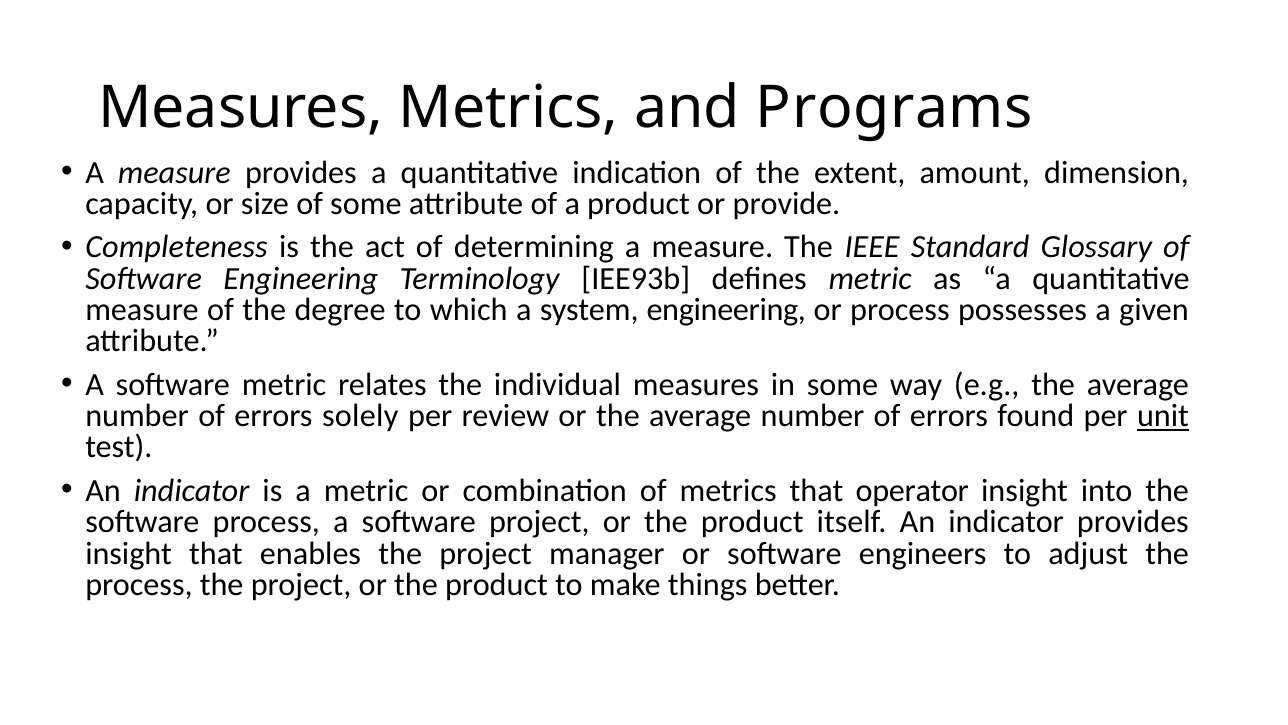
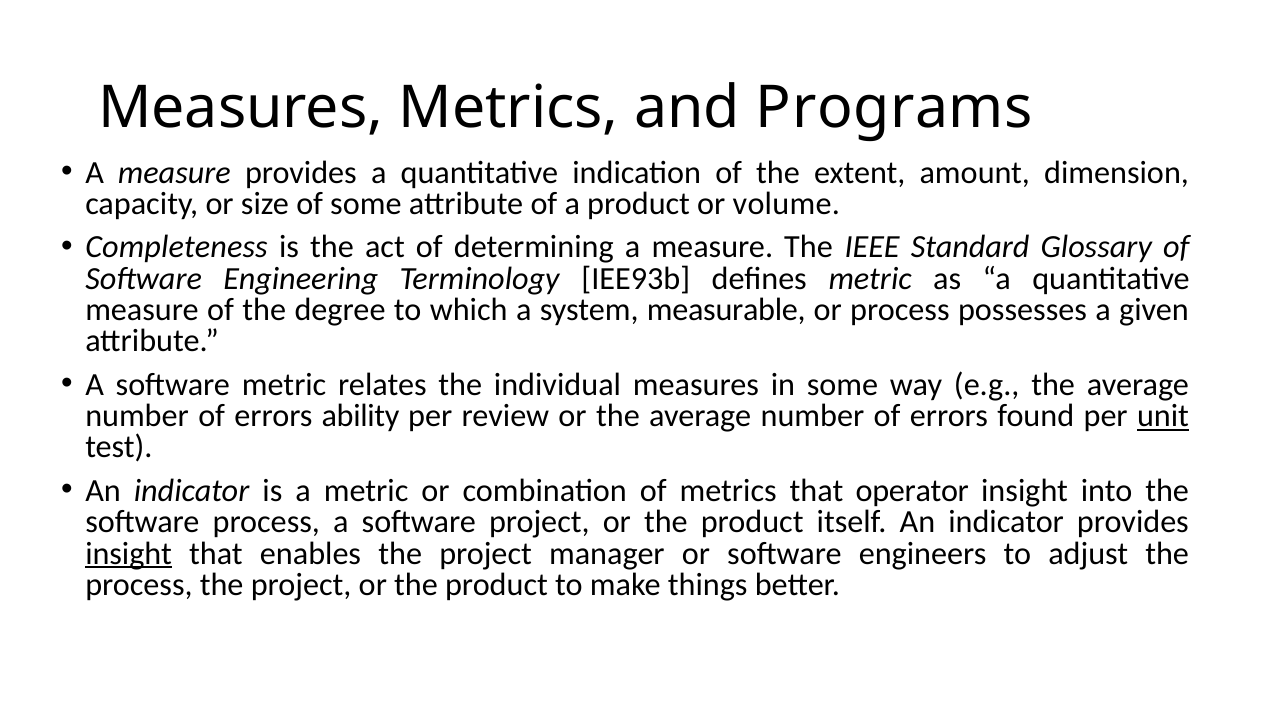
provide: provide -> volume
system engineering: engineering -> measurable
solely: solely -> ability
insight at (129, 553) underline: none -> present
